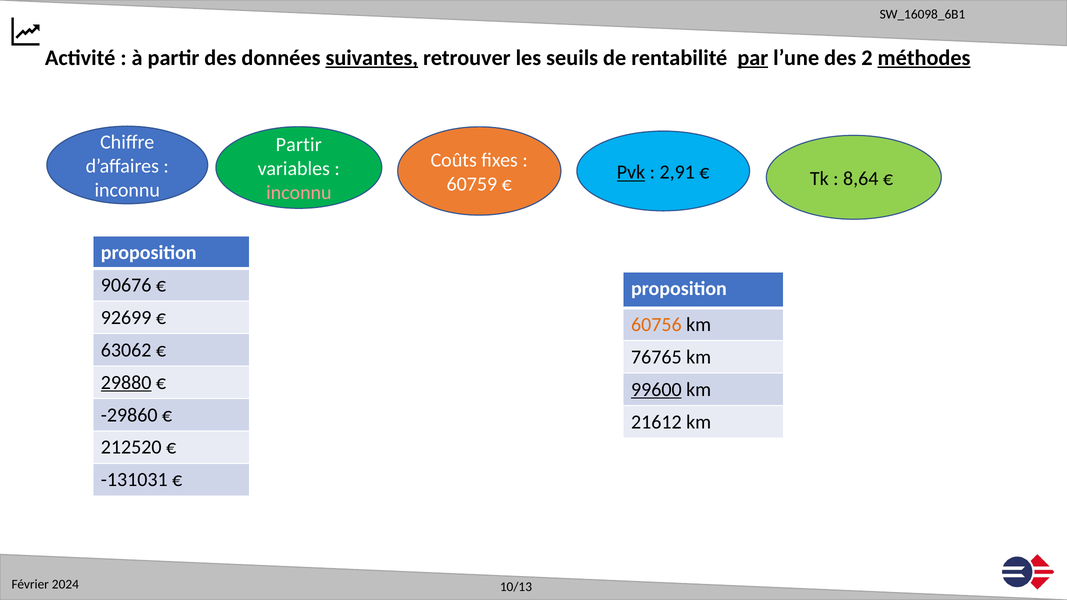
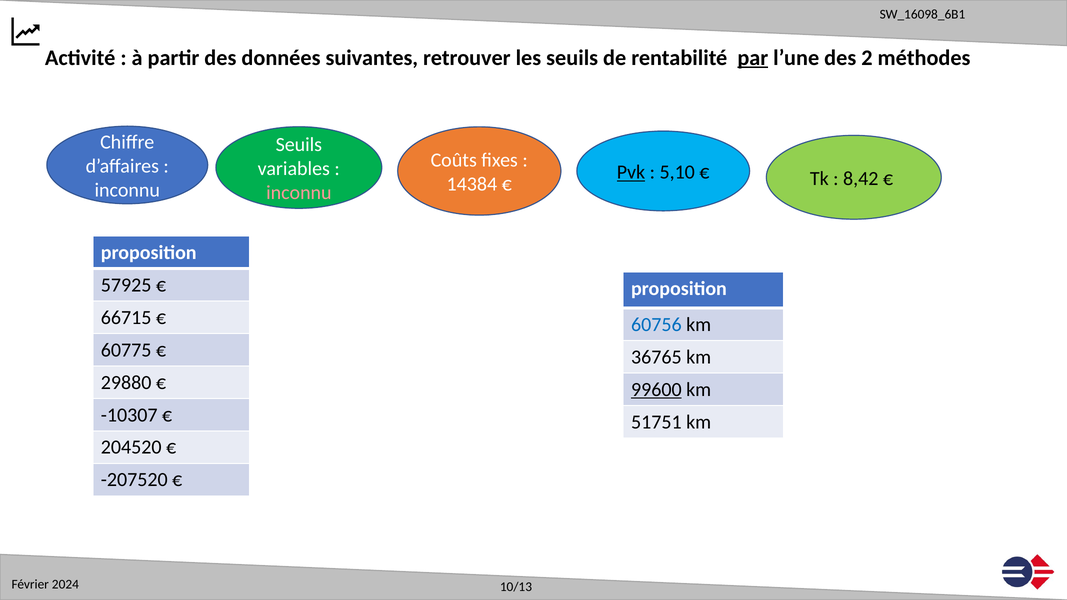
suivantes underline: present -> none
méthodes underline: present -> none
Partir at (299, 145): Partir -> Seuils
2,91: 2,91 -> 5,10
60759: 60759 -> 14384
8,64: 8,64 -> 8,42
90676: 90676 -> 57925
92699: 92699 -> 66715
60756 colour: orange -> blue
63062: 63062 -> 60775
76765: 76765 -> 36765
29880 underline: present -> none
-29860: -29860 -> -10307
21612: 21612 -> 51751
212520: 212520 -> 204520
-131031: -131031 -> -207520
